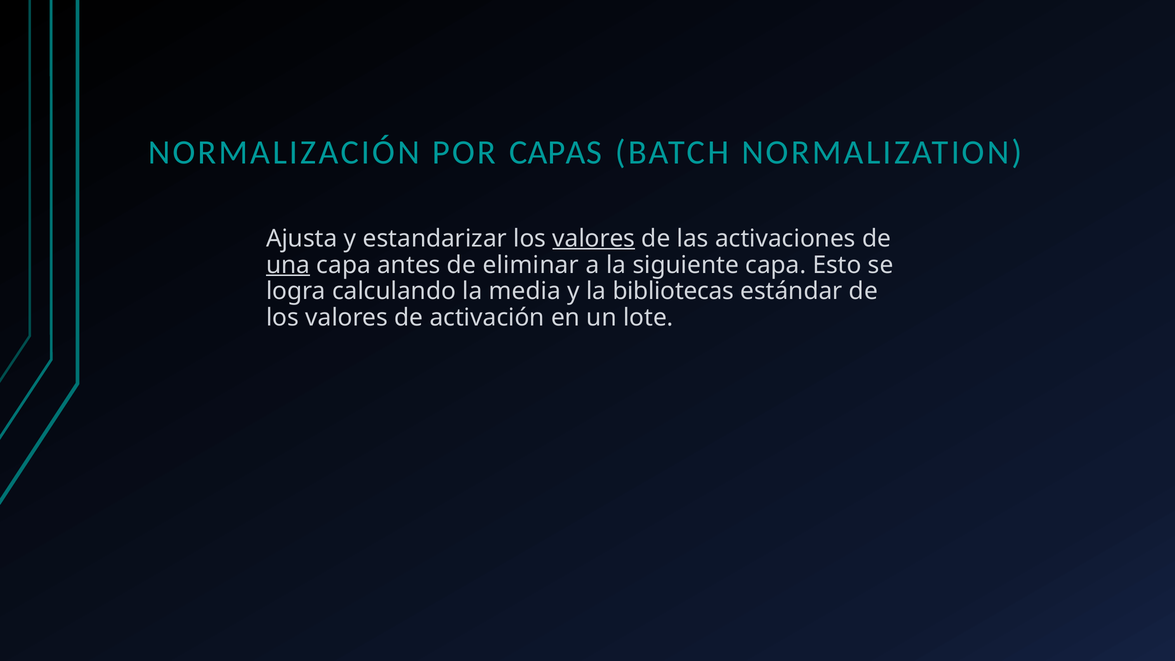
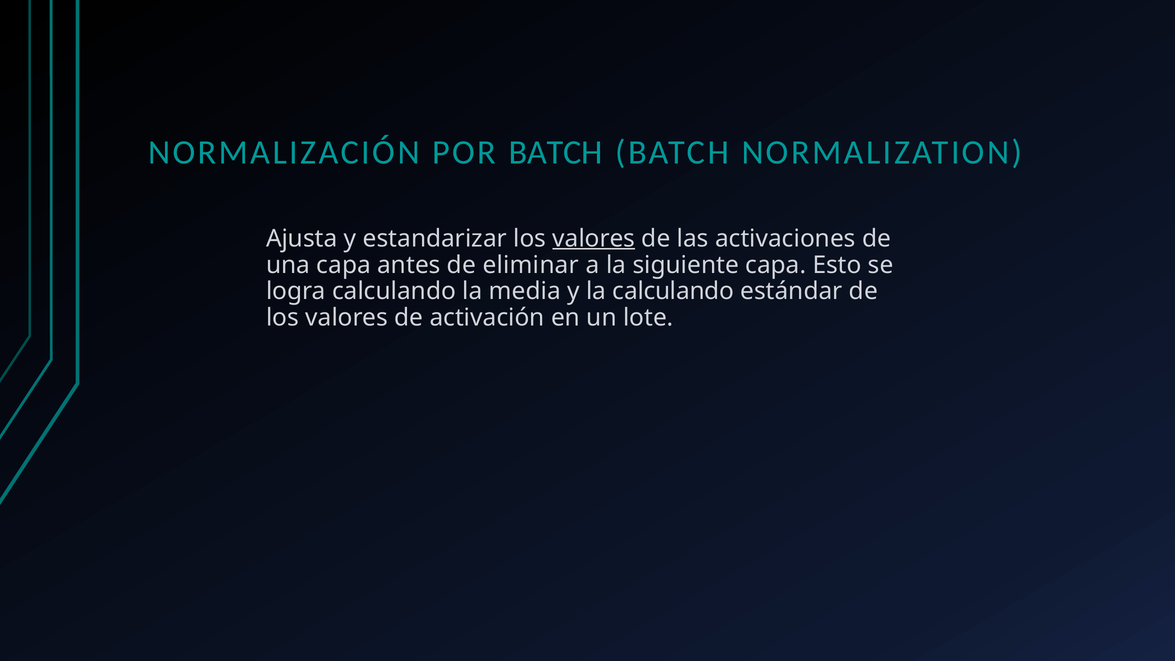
POR CAPAS: CAPAS -> BATCH
una underline: present -> none
la bibliotecas: bibliotecas -> calculando
